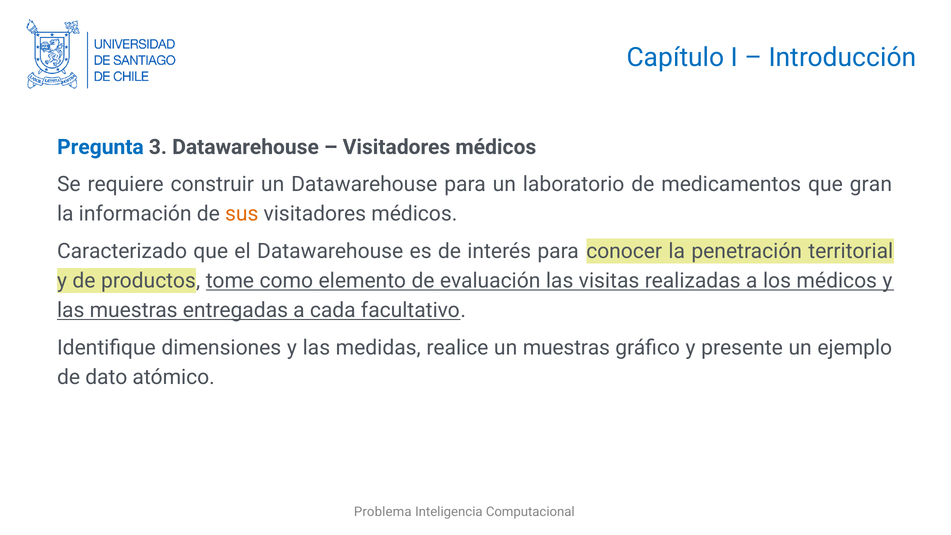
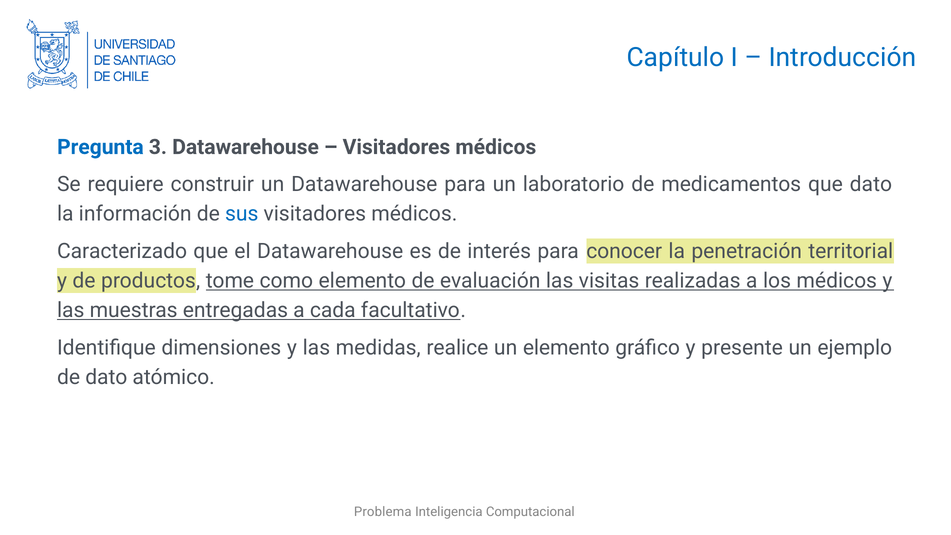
que gran: gran -> dato
sus colour: orange -> blue
un muestras: muestras -> elemento
